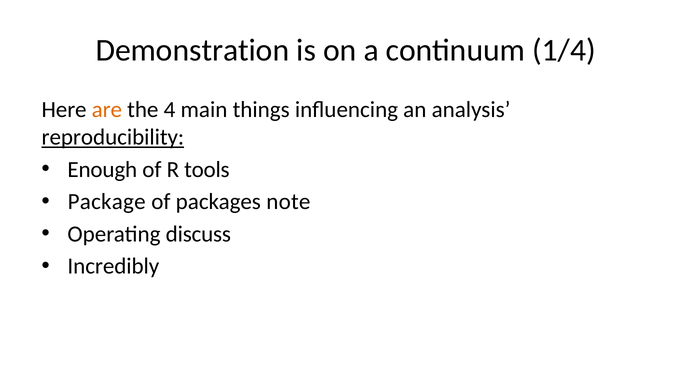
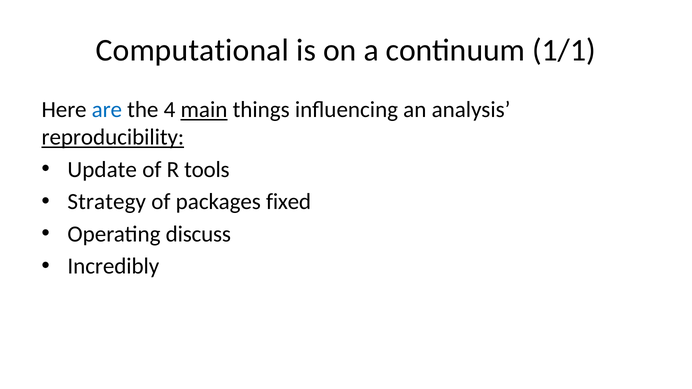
Demonstration: Demonstration -> Computational
1/4: 1/4 -> 1/1
are colour: orange -> blue
main underline: none -> present
Enough: Enough -> Update
Package: Package -> Strategy
note: note -> fixed
